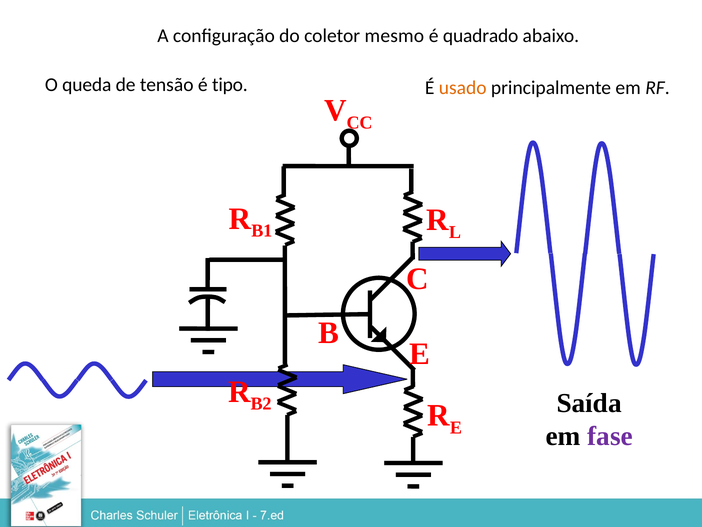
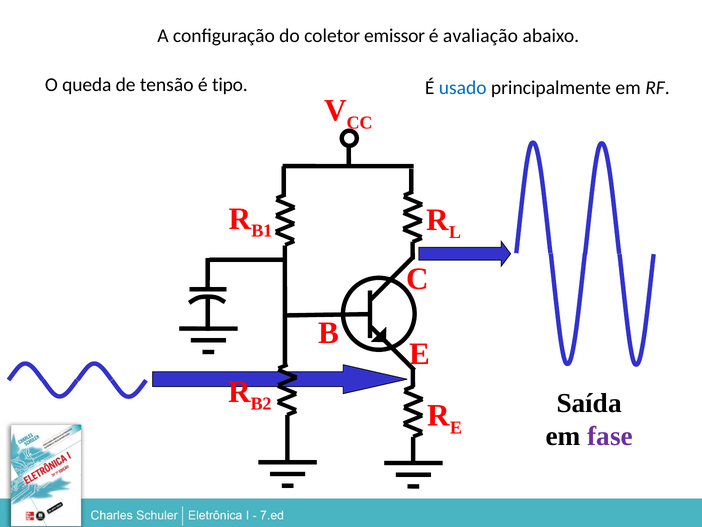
mesmo: mesmo -> emissor
quadrado: quadrado -> avaliação
usado colour: orange -> blue
